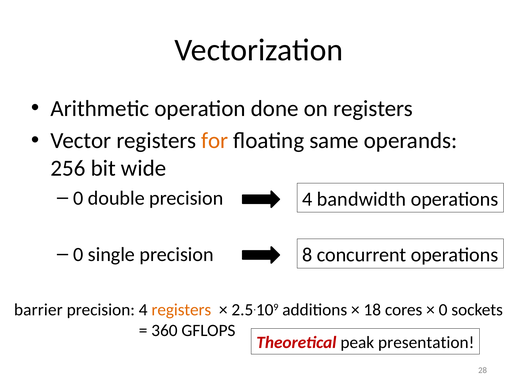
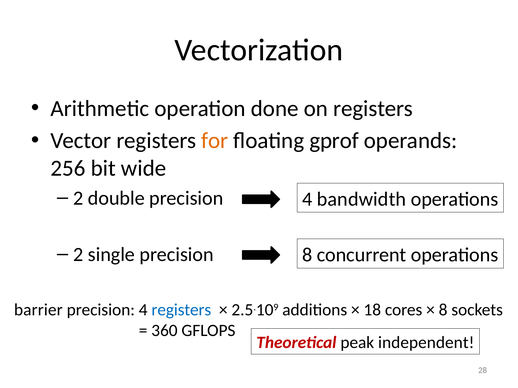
same: same -> gprof
0 at (78, 198): 0 -> 2
0 at (78, 255): 0 -> 2
registers at (181, 310) colour: orange -> blue
0 at (443, 310): 0 -> 8
presentation: presentation -> independent
